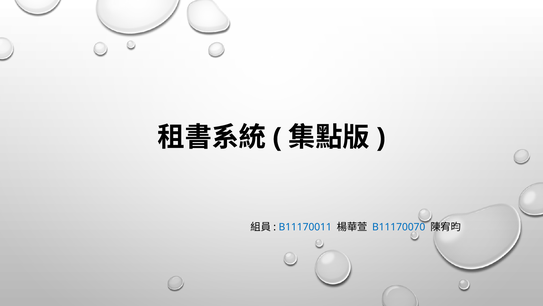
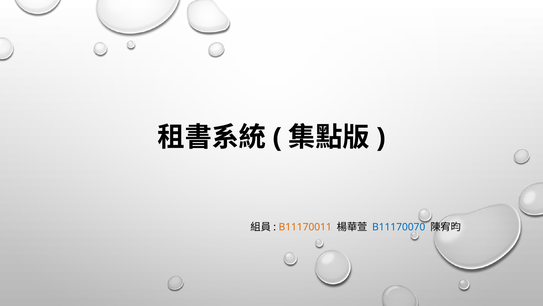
B11170011 colour: blue -> orange
